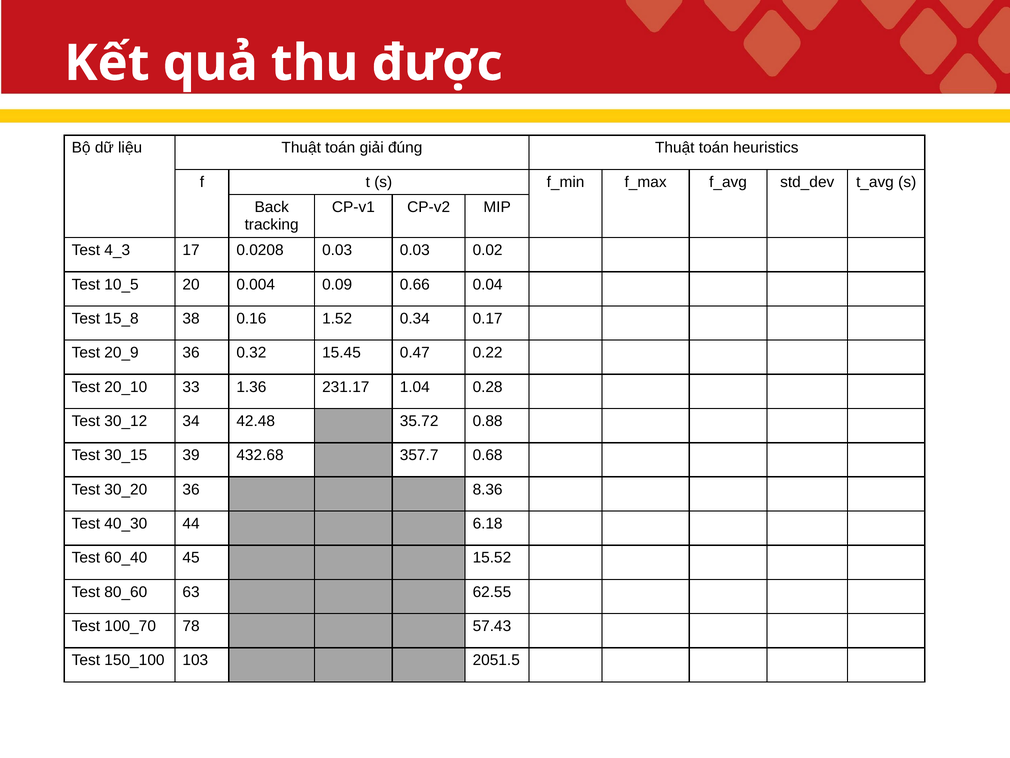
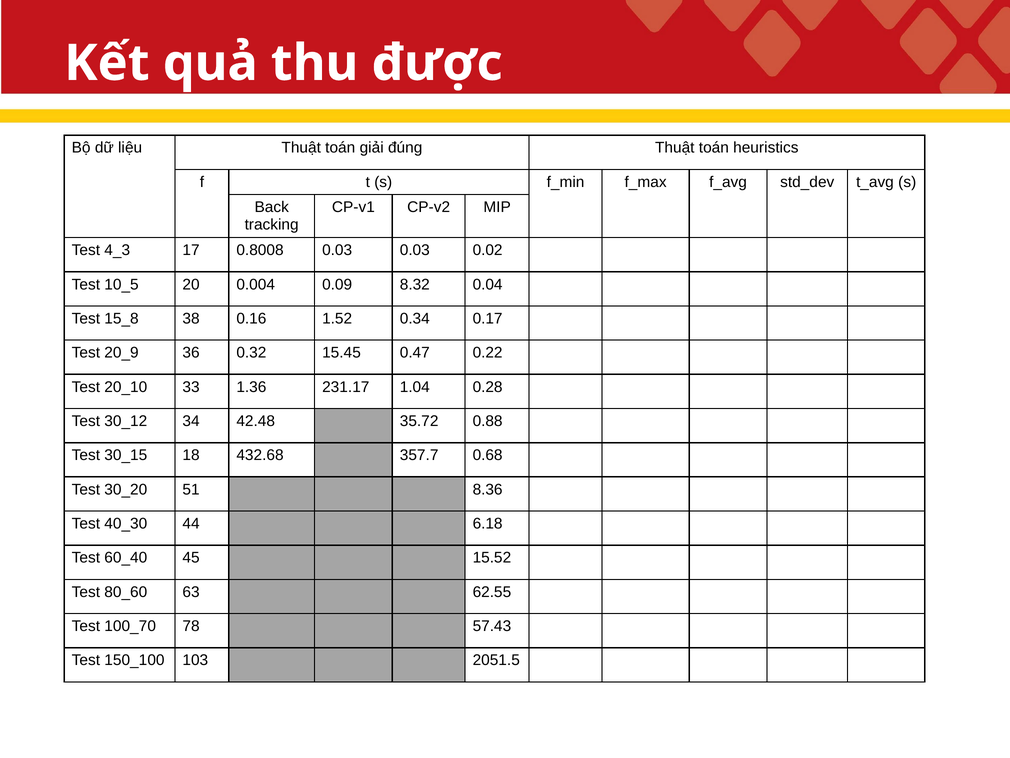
0.0208: 0.0208 -> 0.8008
0.66: 0.66 -> 8.32
39: 39 -> 18
36 at (191, 489): 36 -> 51
